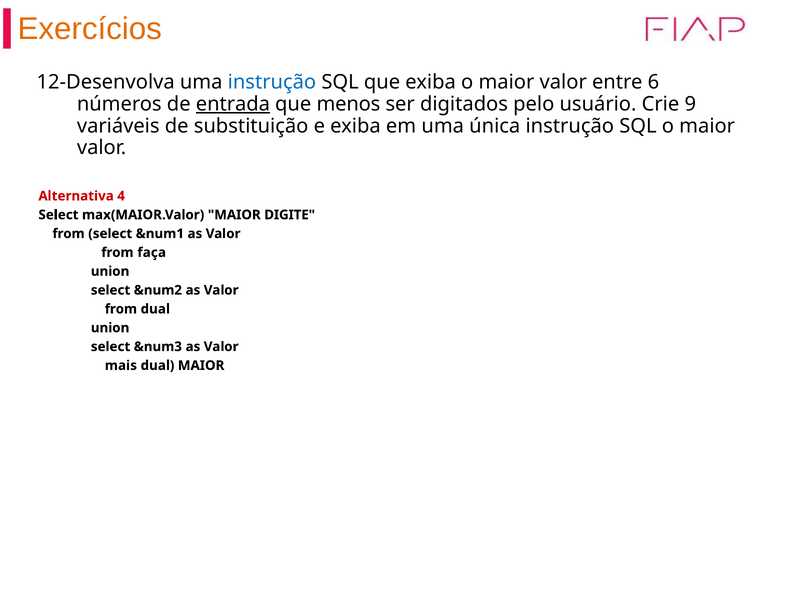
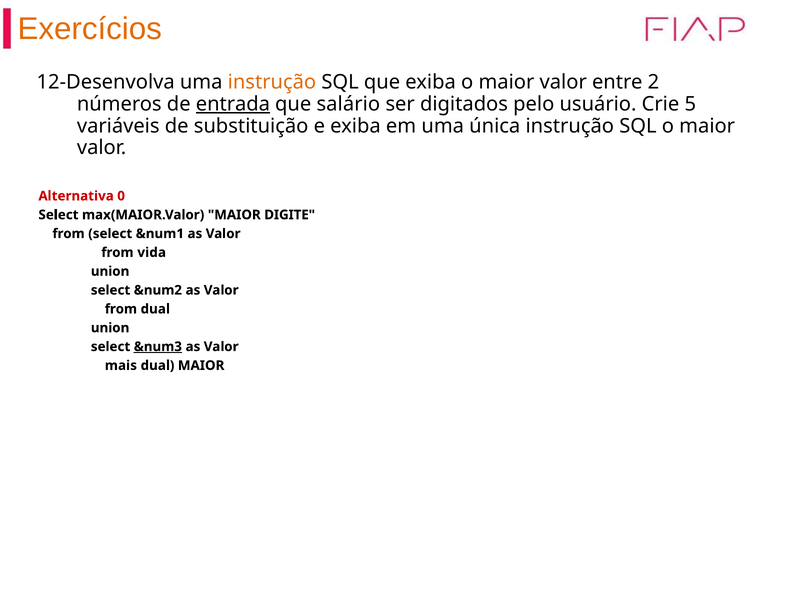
instrução at (272, 82) colour: blue -> orange
6: 6 -> 2
menos: menos -> salário
9: 9 -> 5
4: 4 -> 0
faça: faça -> vida
&num3 underline: none -> present
